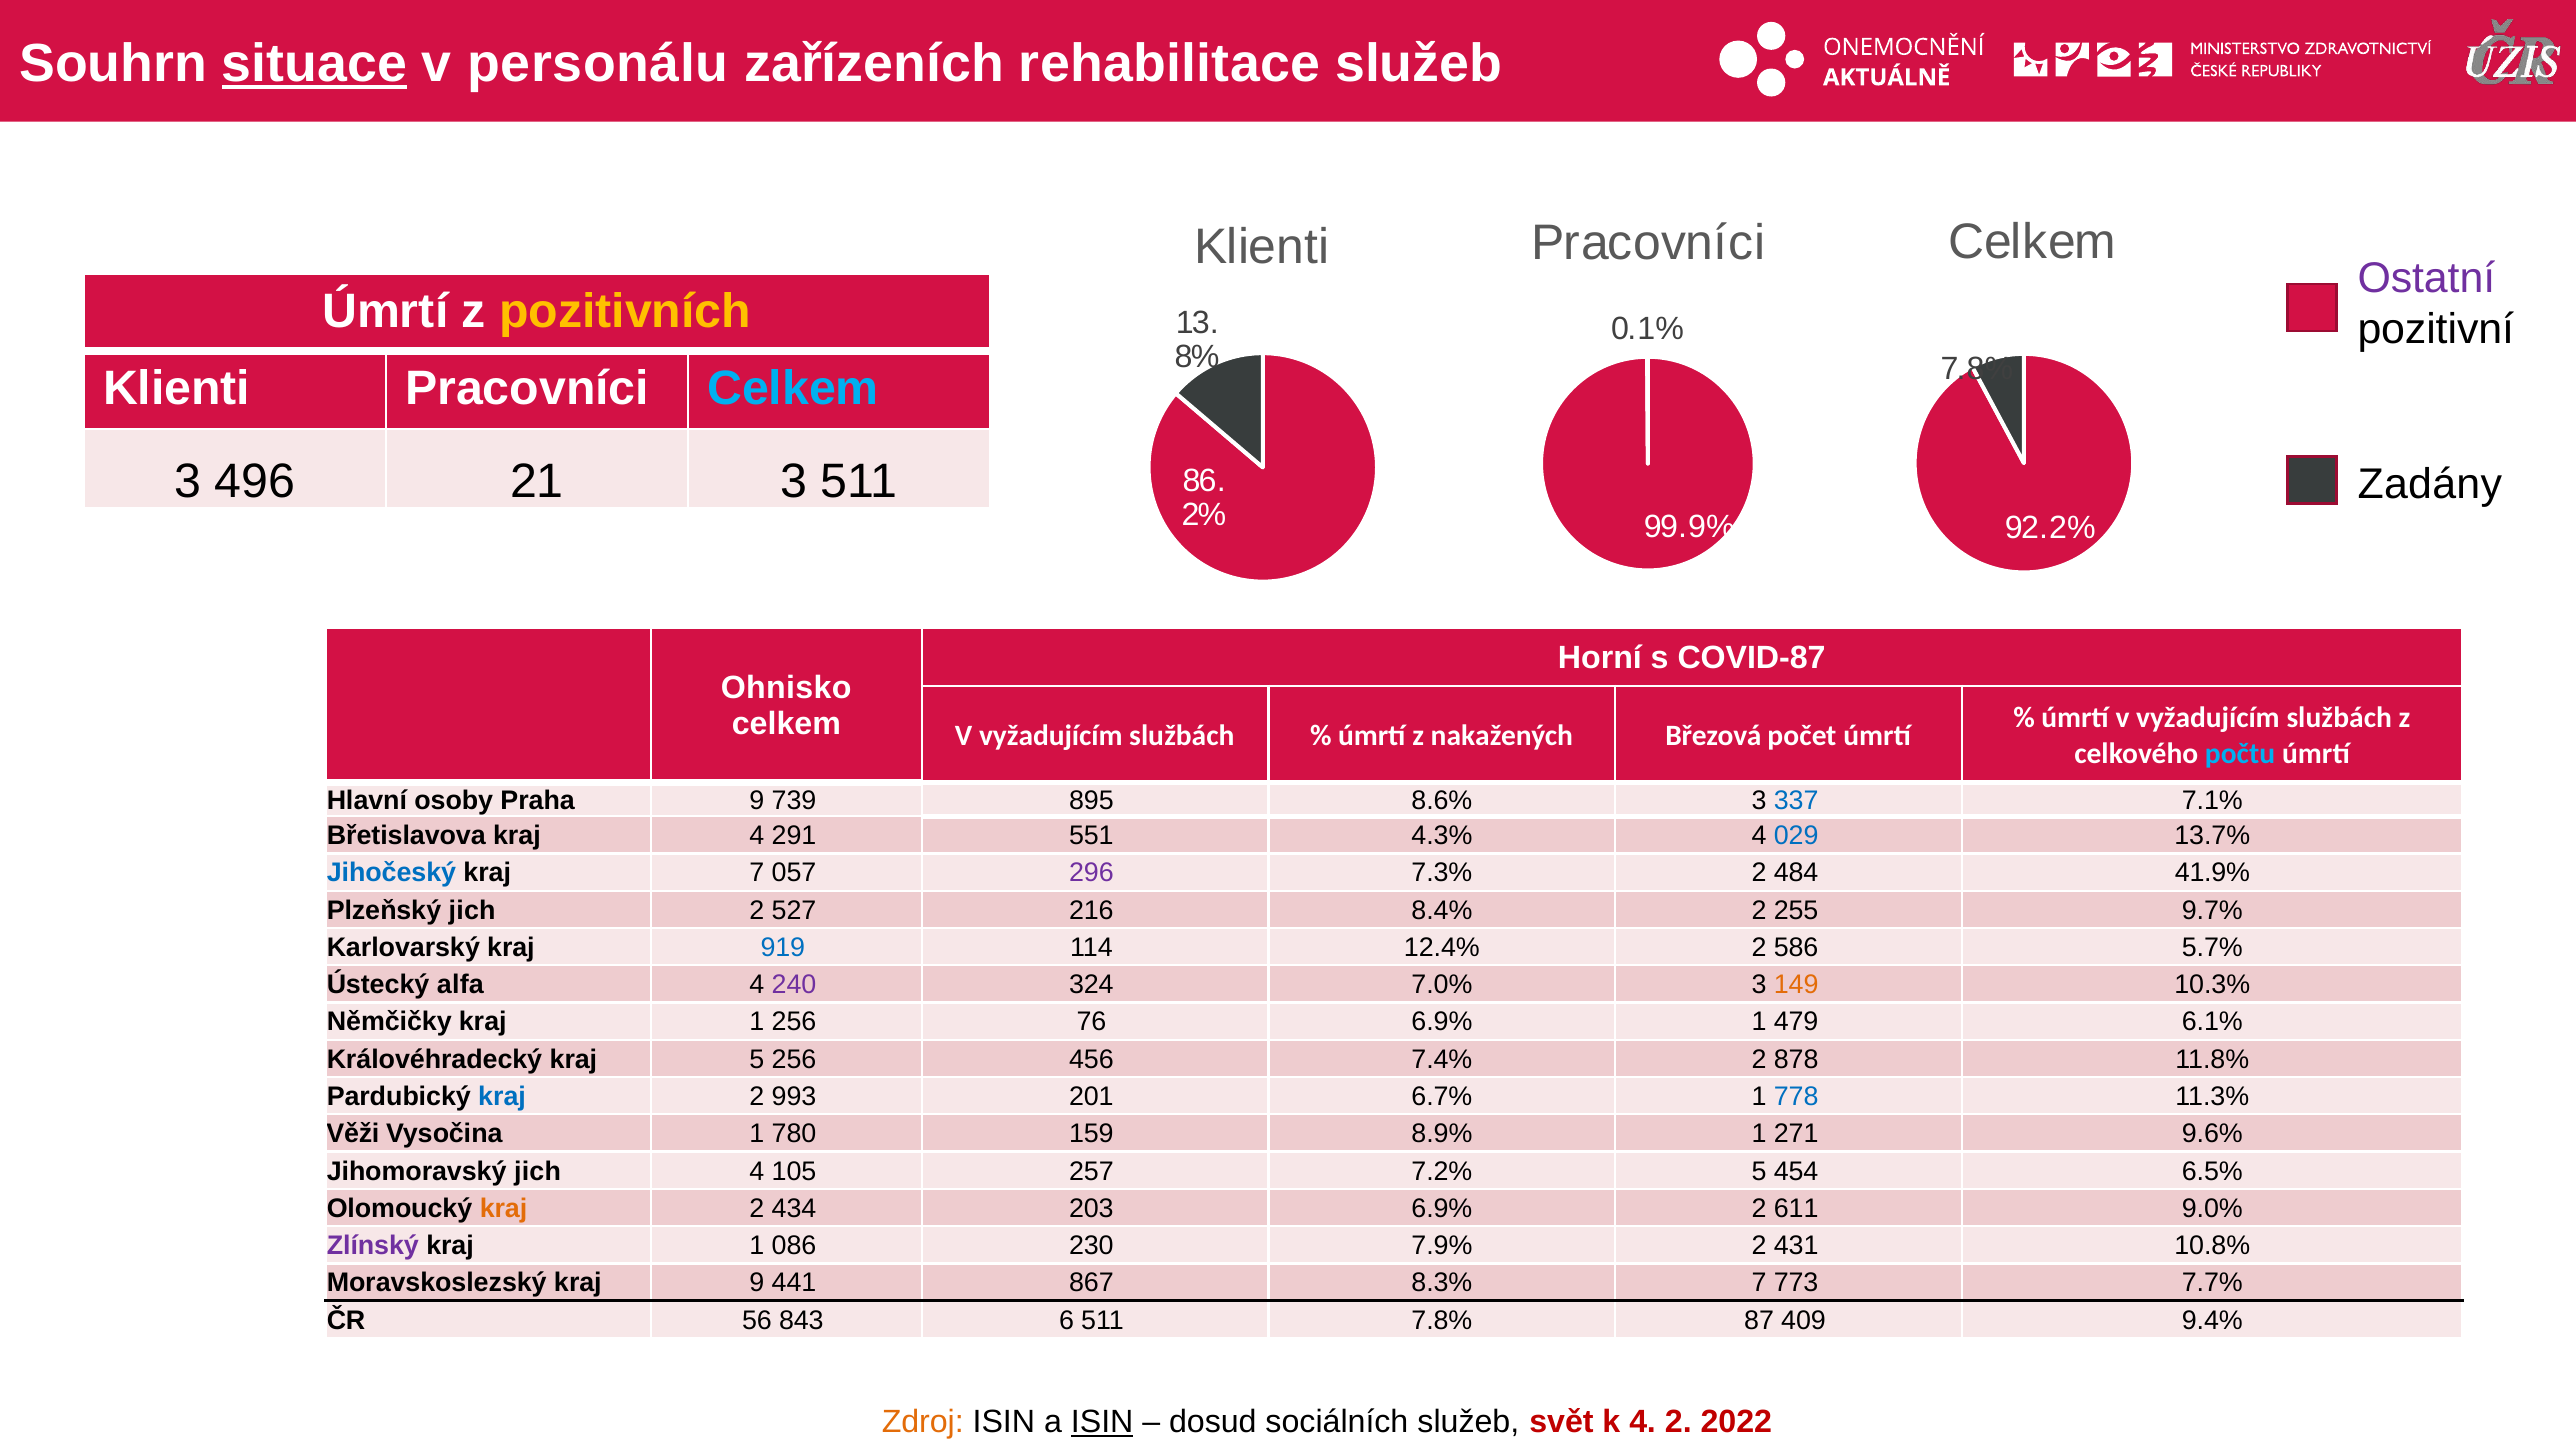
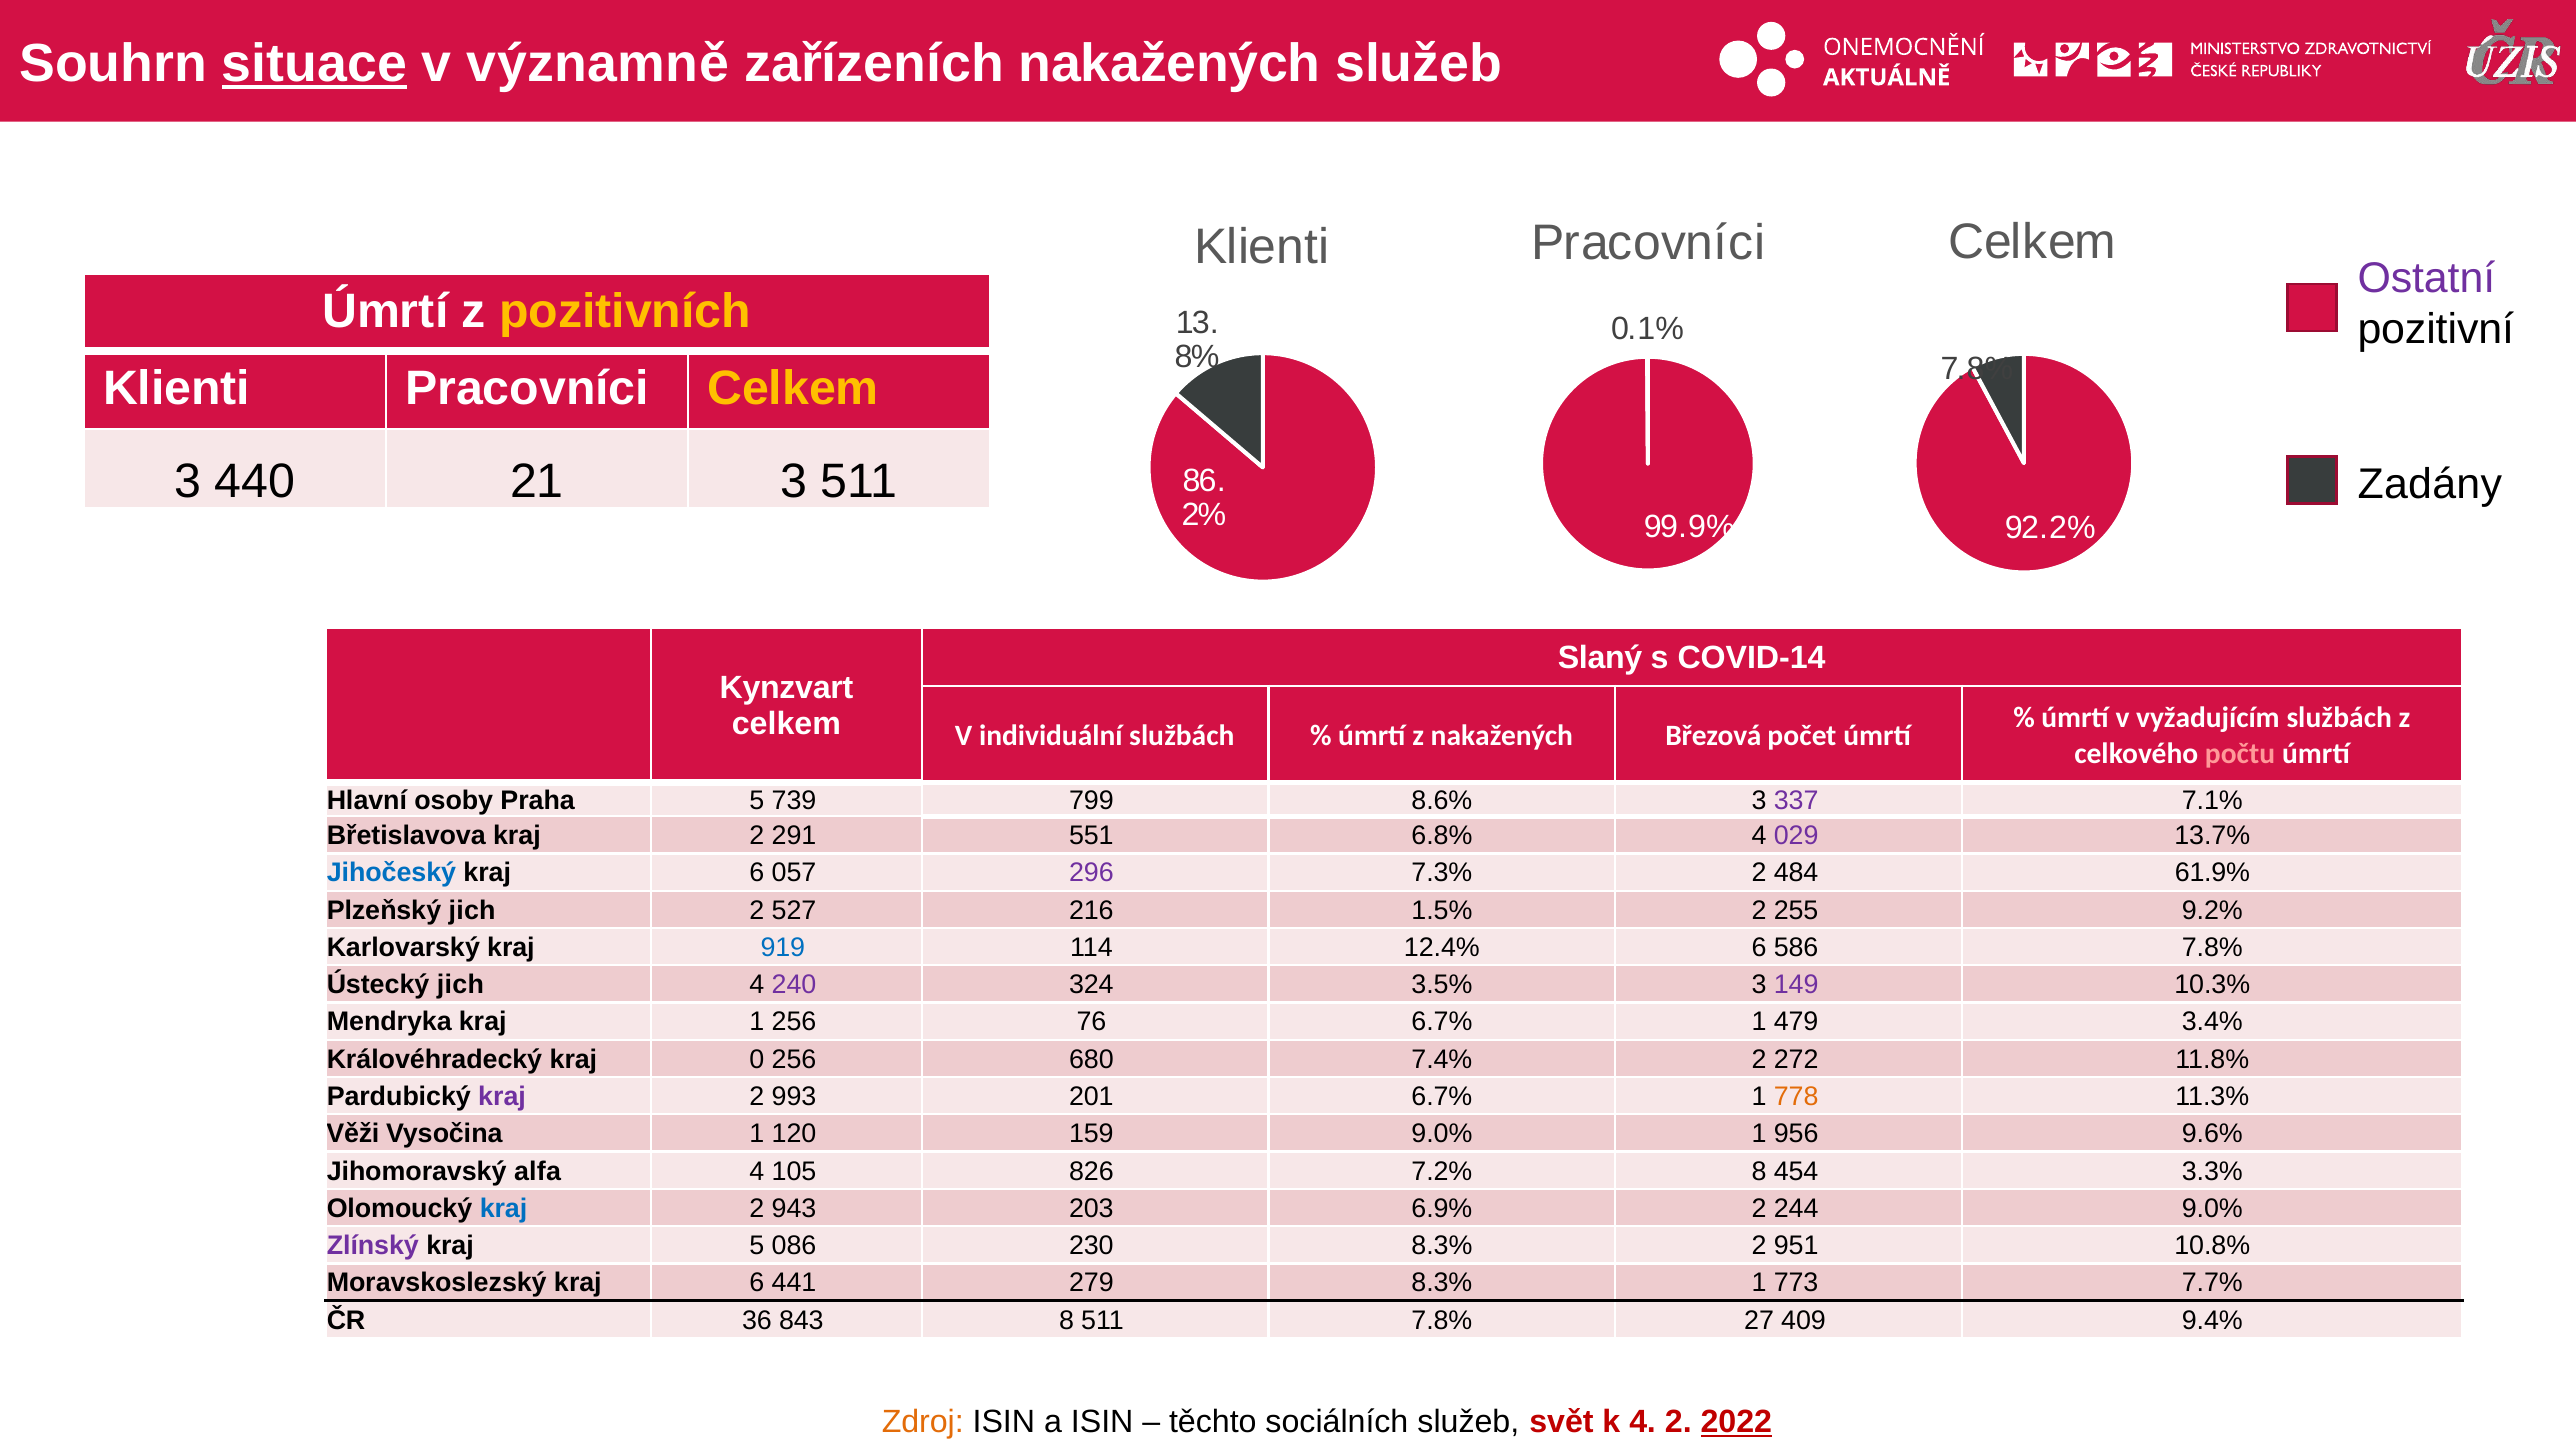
personálu: personálu -> významně
zařízeních rehabilitace: rehabilitace -> nakažených
Celkem at (793, 388) colour: light blue -> yellow
496: 496 -> 440
Horní: Horní -> Slaný
COVID-87: COVID-87 -> COVID-14
Ohnisko: Ohnisko -> Kynzvart
vyžadujícím at (1051, 736): vyžadujícím -> individuální
počtu colour: light blue -> pink
Praha 9: 9 -> 5
895: 895 -> 799
337 colour: blue -> purple
4 at (757, 836): 4 -> 2
4.3%: 4.3% -> 6.8%
029 colour: blue -> purple
7 at (757, 873): 7 -> 6
41.9%: 41.9% -> 61.9%
8.4%: 8.4% -> 1.5%
9.7%: 9.7% -> 9.2%
12.4% 2: 2 -> 6
586 5.7%: 5.7% -> 7.8%
Ústecký alfa: alfa -> jich
7.0%: 7.0% -> 3.5%
149 colour: orange -> purple
Němčičky: Němčičky -> Mendryka
76 6.9%: 6.9% -> 6.7%
6.1%: 6.1% -> 3.4%
kraj 5: 5 -> 0
456: 456 -> 680
878: 878 -> 272
kraj at (502, 1097) colour: blue -> purple
778 colour: blue -> orange
780: 780 -> 120
159 8.9%: 8.9% -> 9.0%
271: 271 -> 956
Jihomoravský jich: jich -> alfa
257: 257 -> 826
7.2% 5: 5 -> 8
6.5%: 6.5% -> 3.3%
kraj at (504, 1208) colour: orange -> blue
434: 434 -> 943
611: 611 -> 244
1 at (757, 1246): 1 -> 5
230 7.9%: 7.9% -> 8.3%
431: 431 -> 951
Moravskoslezský kraj 9: 9 -> 6
867: 867 -> 279
8.3% 7: 7 -> 1
56: 56 -> 36
843 6: 6 -> 8
87: 87 -> 27
ISIN at (1102, 1422) underline: present -> none
dosud: dosud -> těchto
2022 underline: none -> present
